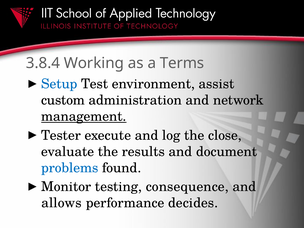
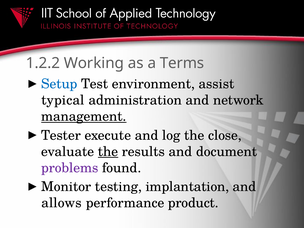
3.8.4: 3.8.4 -> 1.2.2
custom: custom -> typical
the at (108, 152) underline: none -> present
problems colour: blue -> purple
consequence: consequence -> implantation
decides: decides -> product
